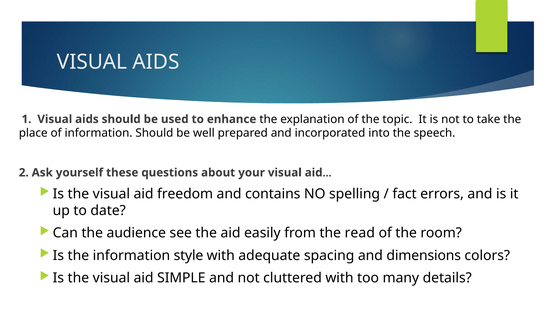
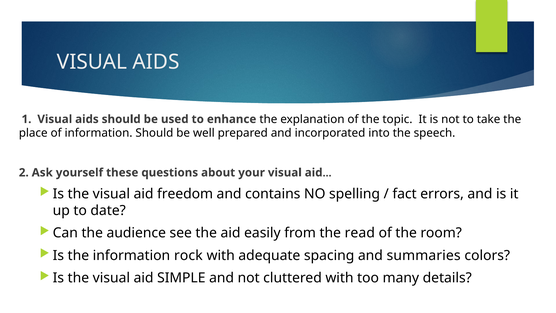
style: style -> rock
dimensions: dimensions -> summaries
